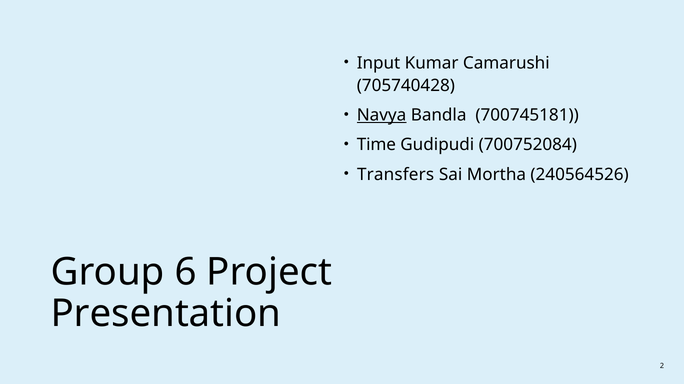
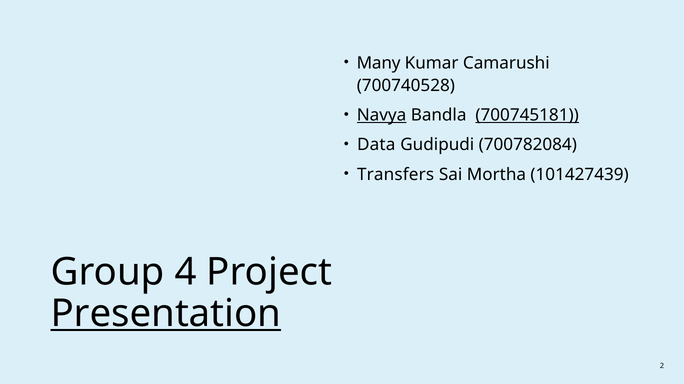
Input: Input -> Many
705740428: 705740428 -> 700740528
700745181 underline: none -> present
Time: Time -> Data
700752084: 700752084 -> 700782084
240564526: 240564526 -> 101427439
6: 6 -> 4
Presentation underline: none -> present
